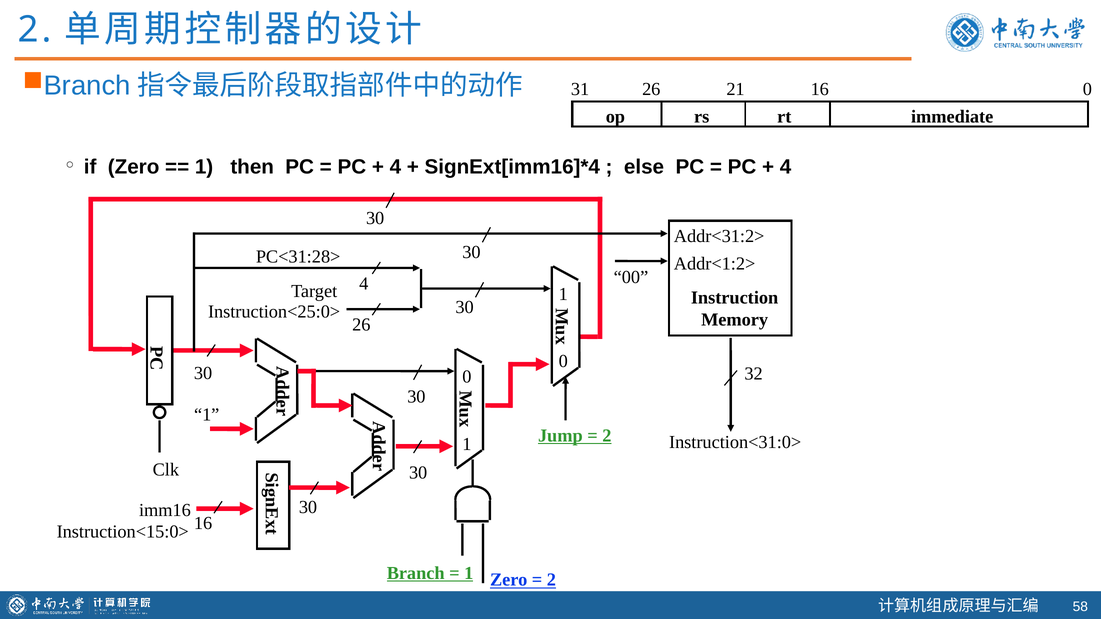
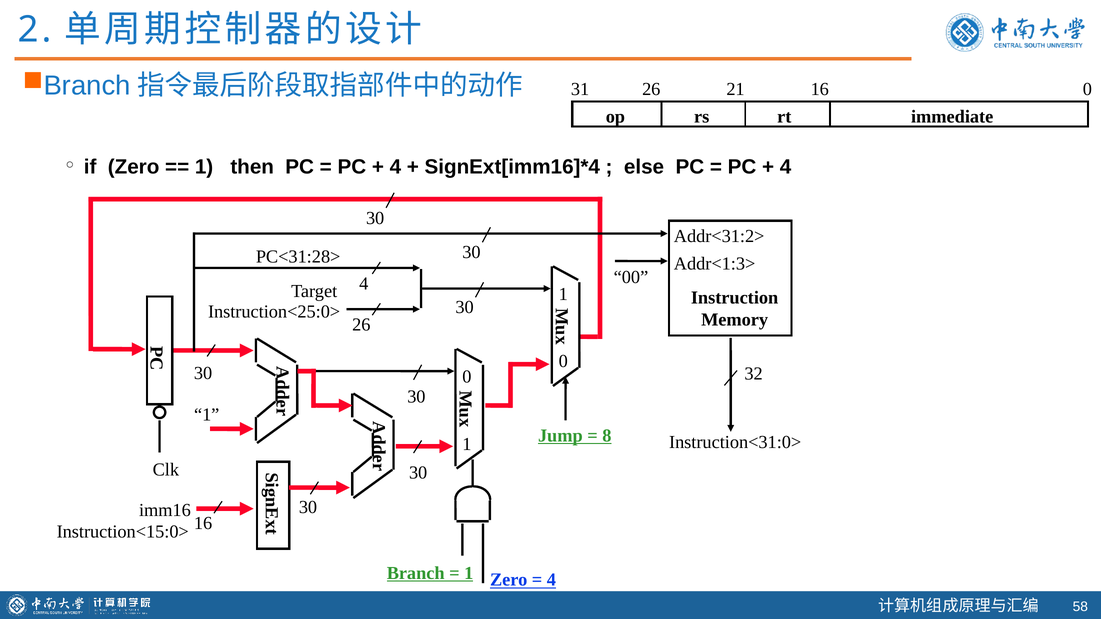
Addr<1:2>: Addr<1:2> -> Addr<1:3>
2 at (607, 436): 2 -> 8
2 at (551, 580): 2 -> 4
